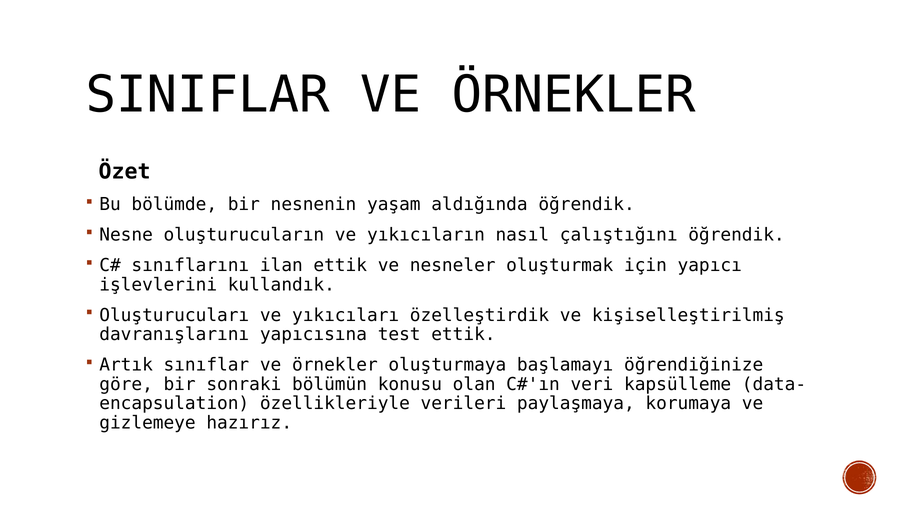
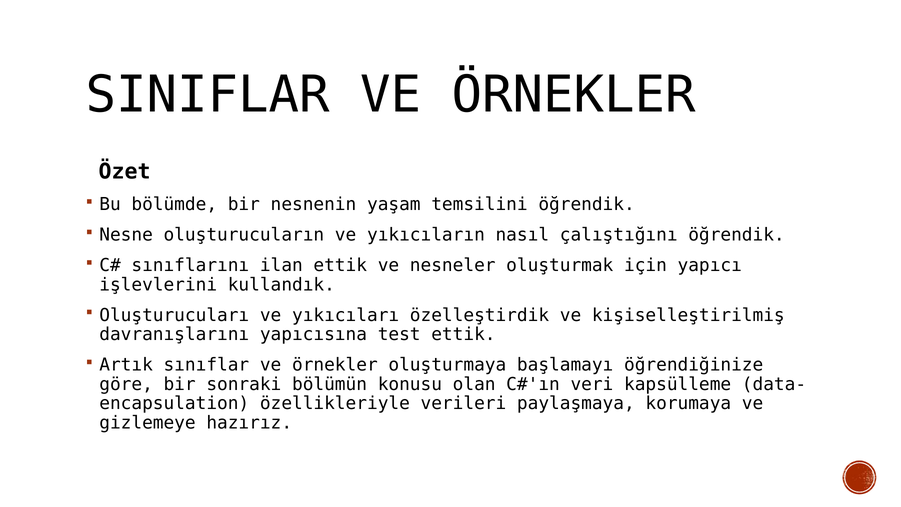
aldığında: aldığında -> temsilini
